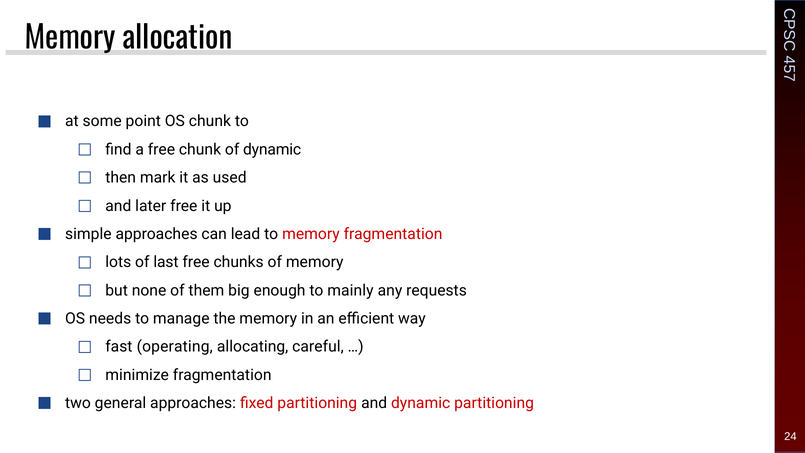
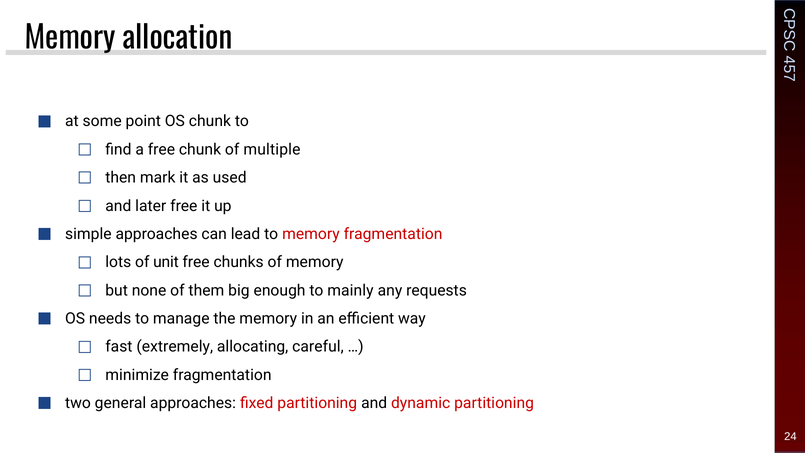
of dynamic: dynamic -> multiple
last: last -> unit
operating: operating -> extremely
